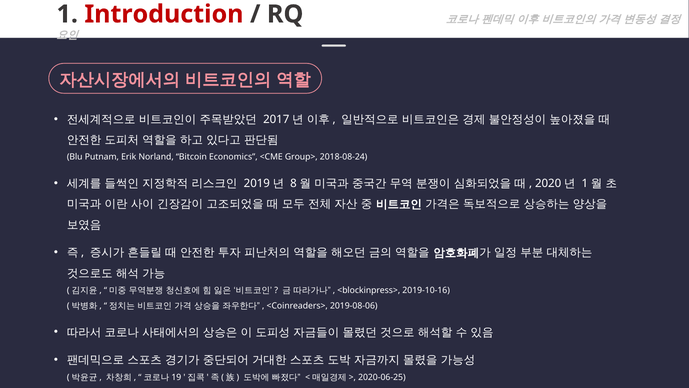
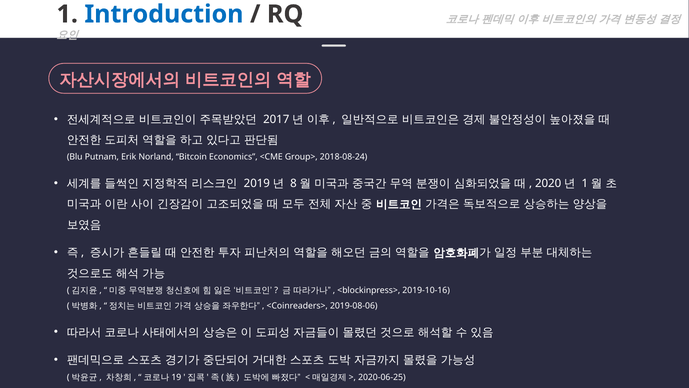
Introduction colour: red -> blue
